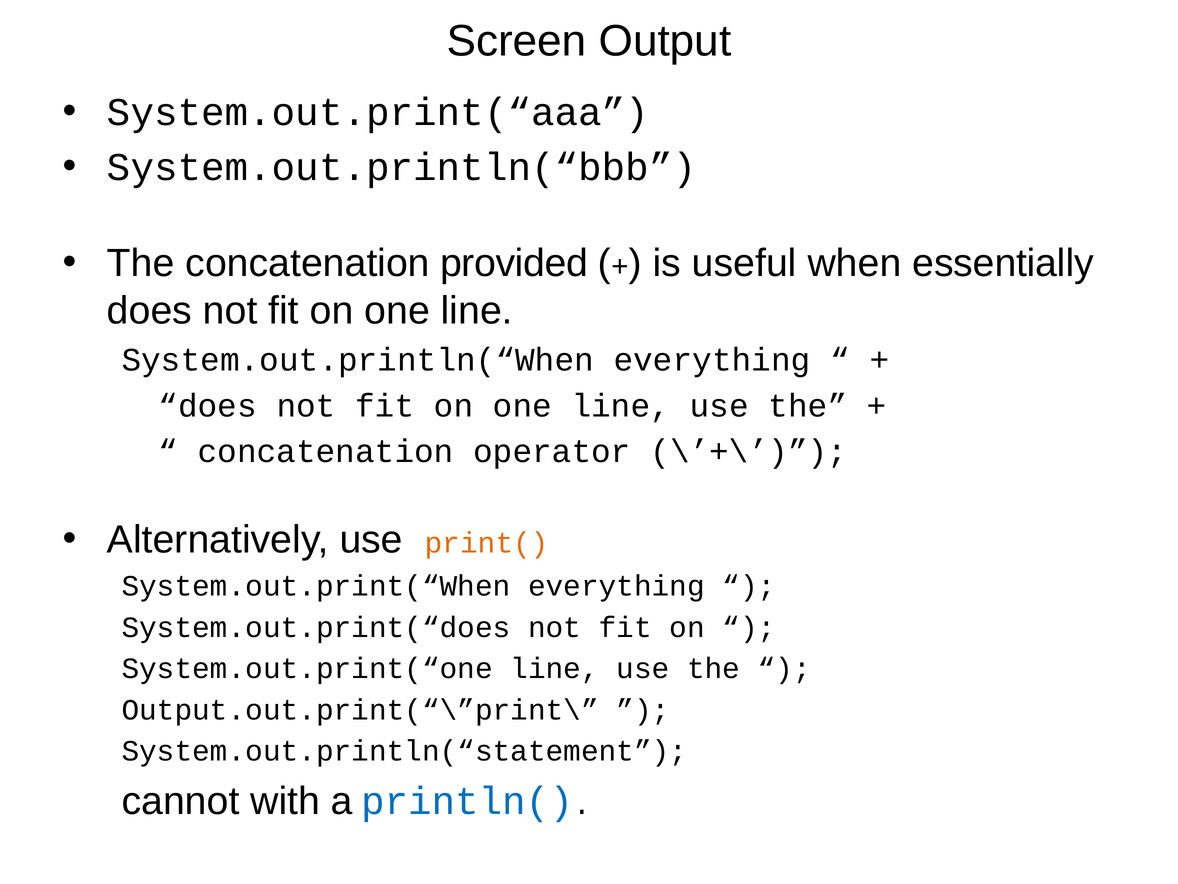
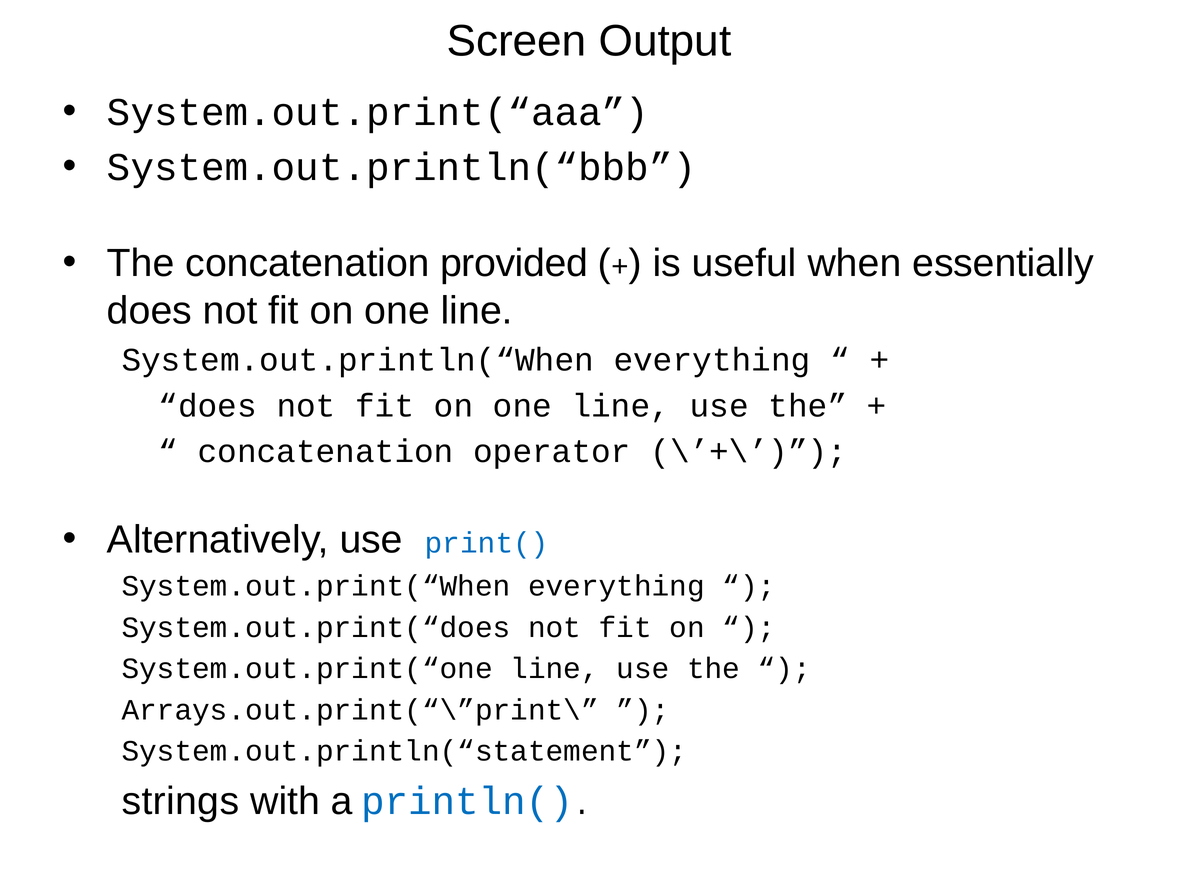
print( colour: orange -> blue
Output.out.print(“\”print\: Output.out.print(“\”print\ -> Arrays.out.print(“\”print\
cannot: cannot -> strings
